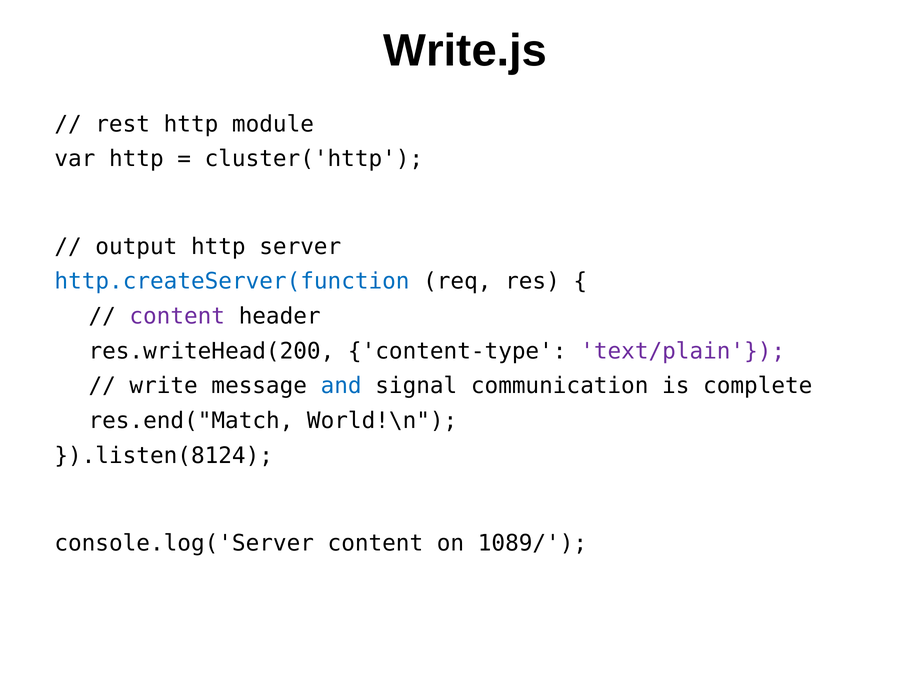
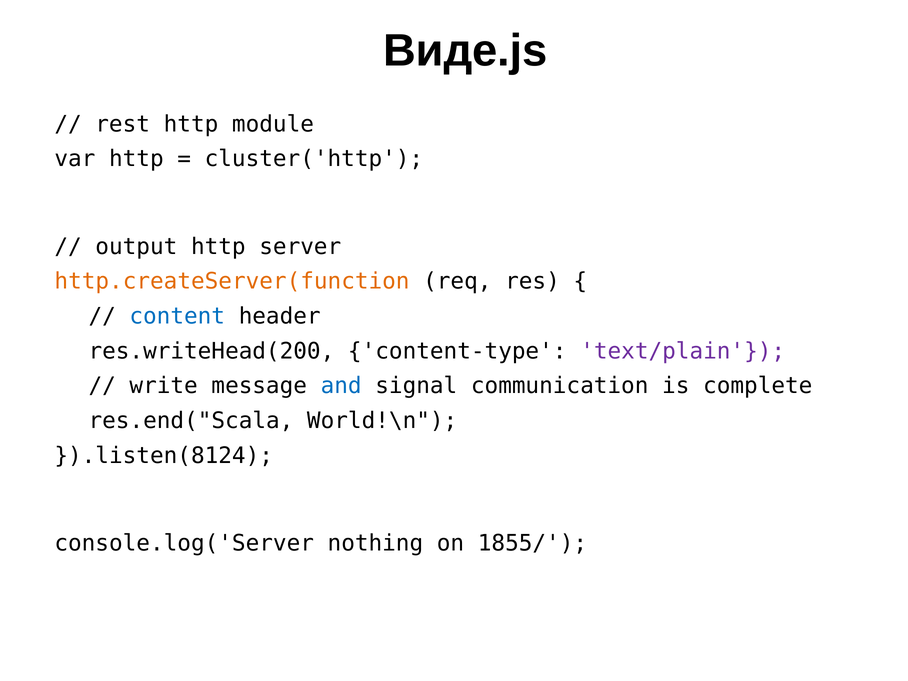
Write.js: Write.js -> Виде.js
http.createServer(function colour: blue -> orange
content at (177, 316) colour: purple -> blue
res.end("Match: res.end("Match -> res.end("Scala
console.log('Server content: content -> nothing
1089/: 1089/ -> 1855/
